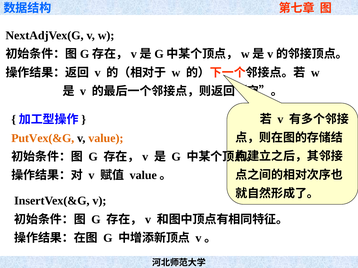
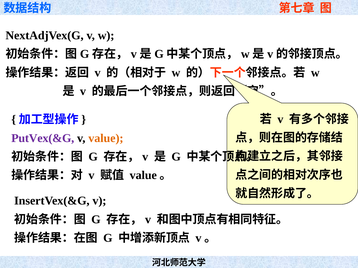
PutVex(&G colour: orange -> purple
